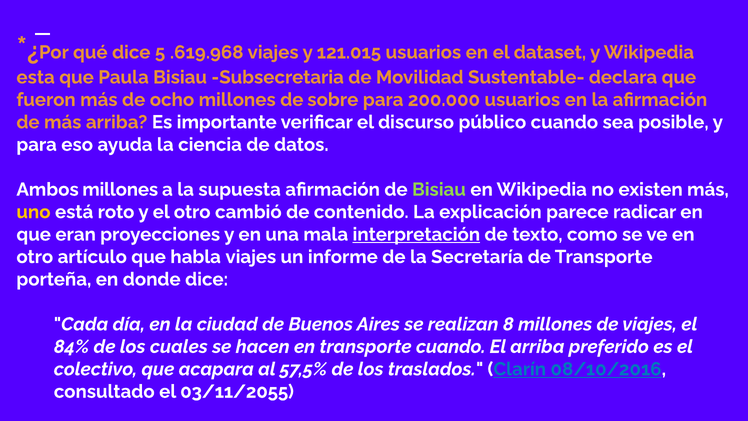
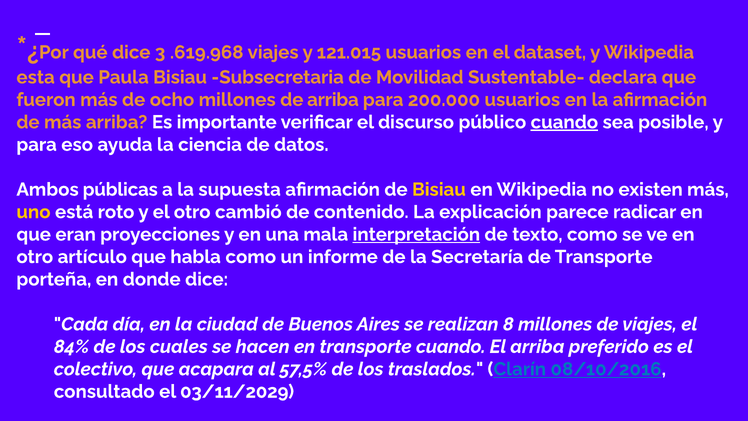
5: 5 -> 3
de sobre: sobre -> arriba
cuando at (564, 122) underline: none -> present
Ambos millones: millones -> públicas
Bisiau at (439, 189) colour: light green -> yellow
habla viajes: viajes -> como
03/11/2055: 03/11/2055 -> 03/11/2029
